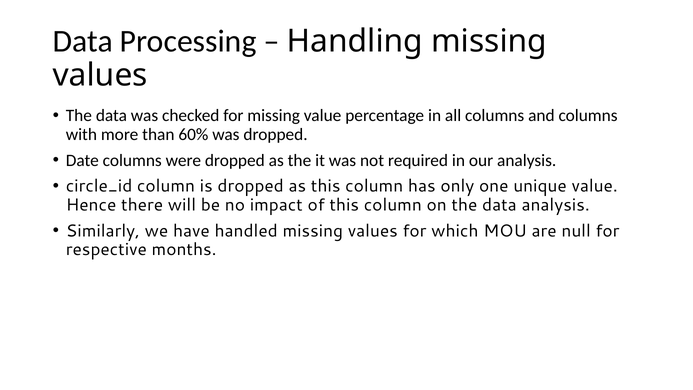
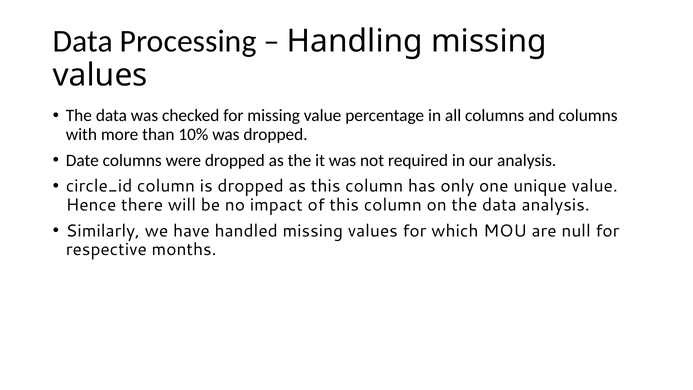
60%: 60% -> 10%
